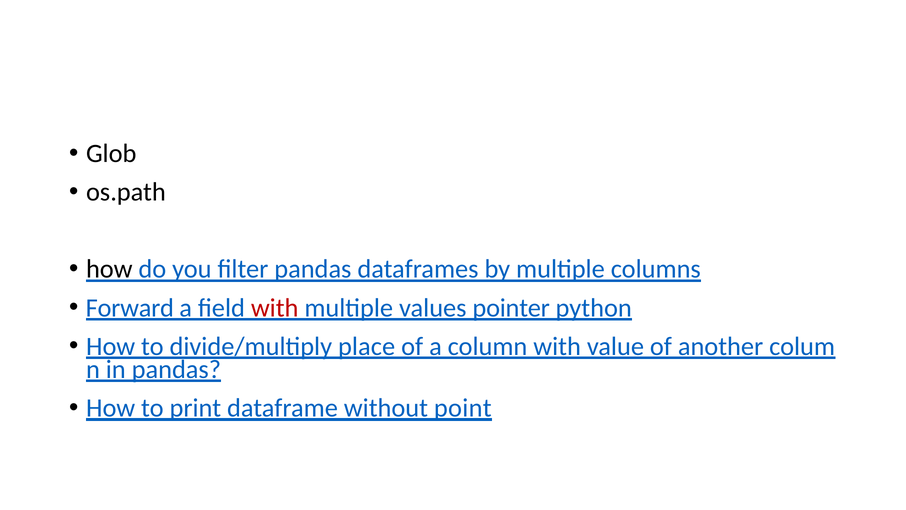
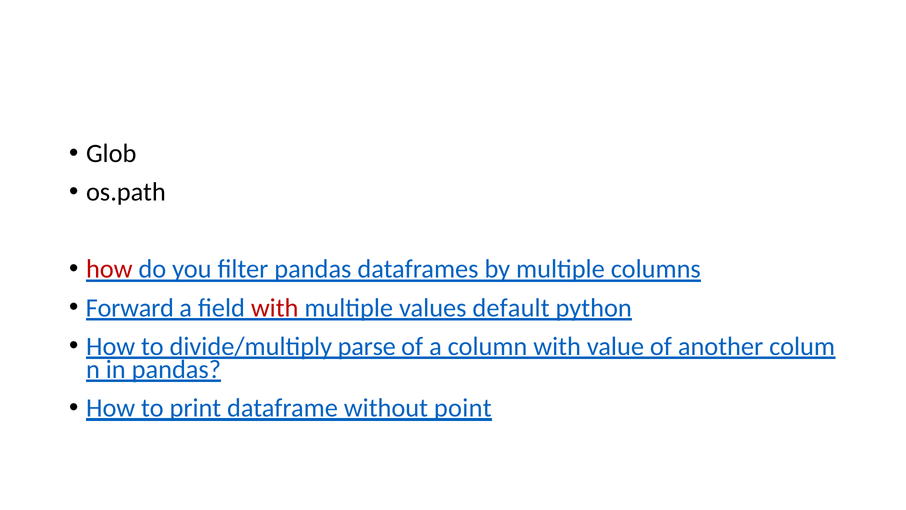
how at (109, 269) colour: black -> red
pointer: pointer -> default
place: place -> parse
